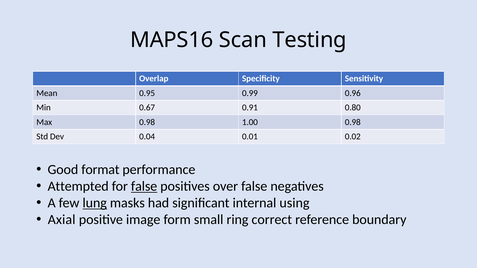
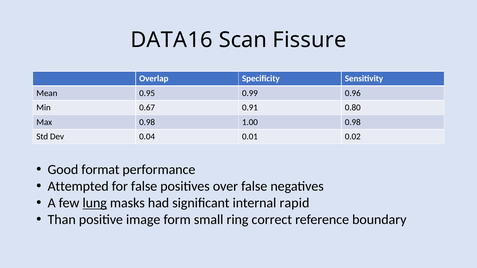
MAPS16: MAPS16 -> DATA16
Testing: Testing -> Fissure
false at (144, 186) underline: present -> none
using: using -> rapid
Axial: Axial -> Than
